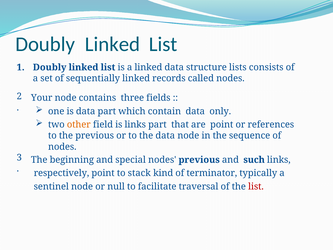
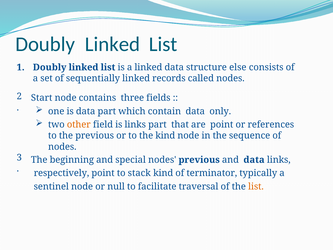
lists: lists -> else
Your: Your -> Start
the data: data -> kind
and such: such -> data
list at (256, 186) colour: red -> orange
